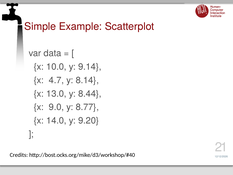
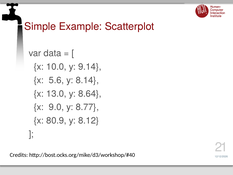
4.7: 4.7 -> 5.6
8.44: 8.44 -> 8.64
14.0: 14.0 -> 80.9
9.20: 9.20 -> 8.12
